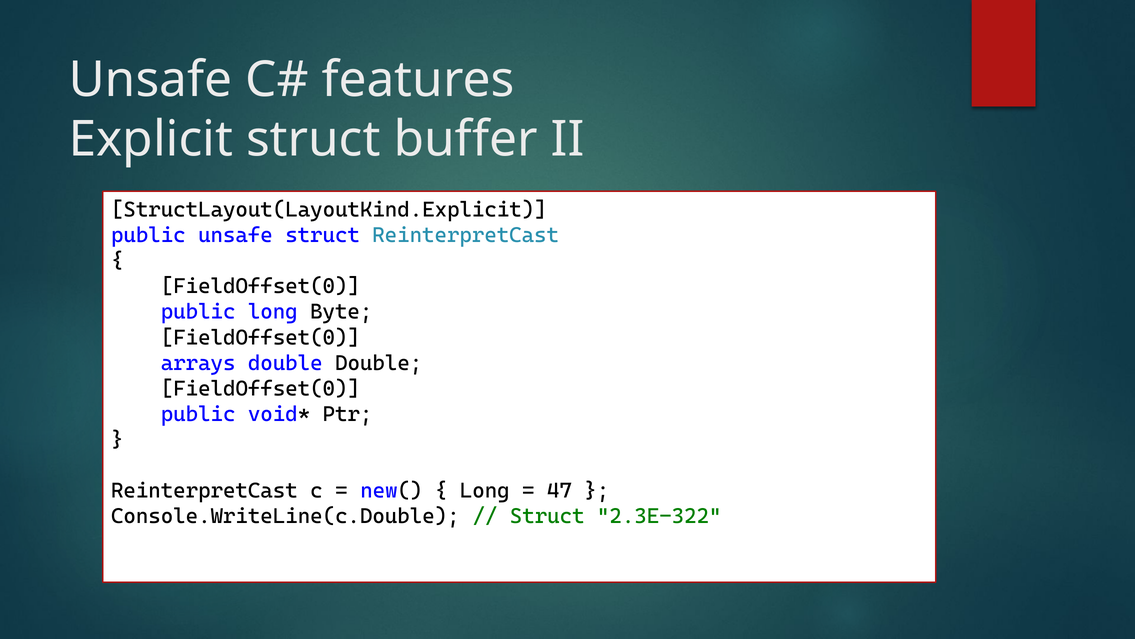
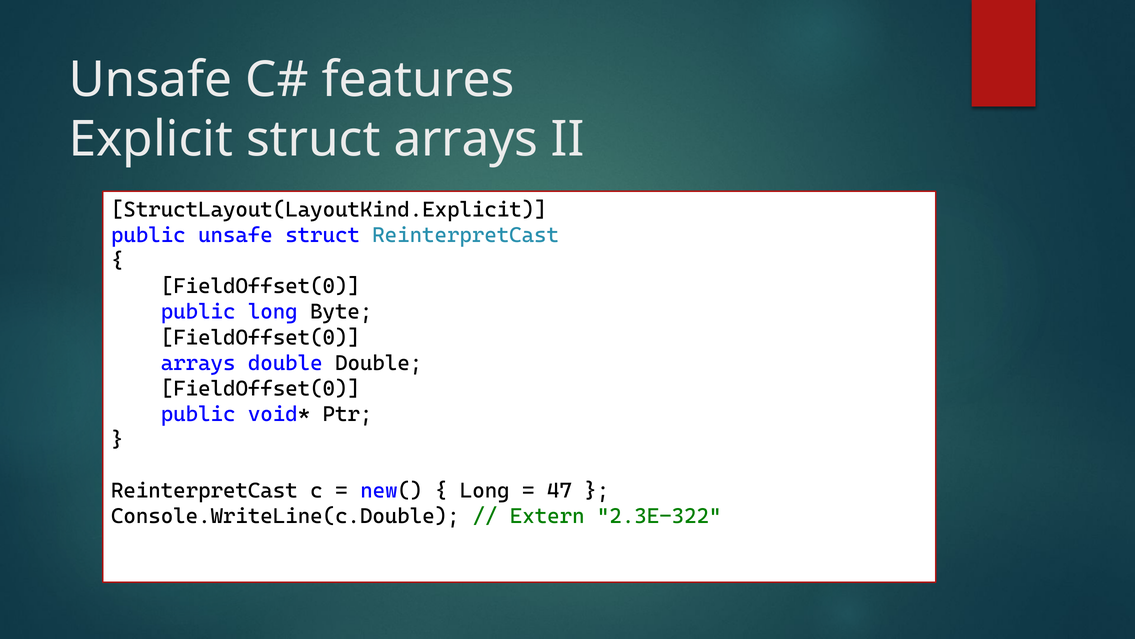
struct buffer: buffer -> arrays
Struct at (547, 516): Struct -> Extern
